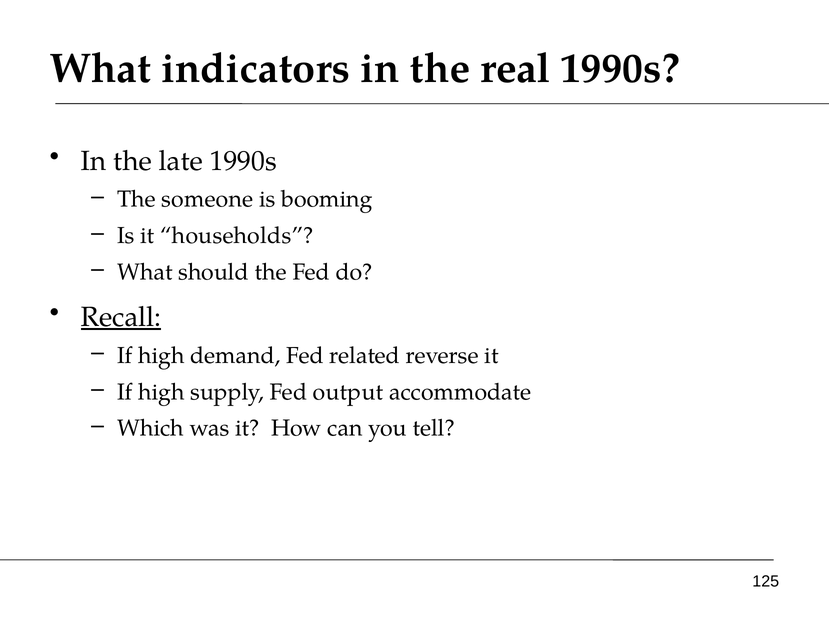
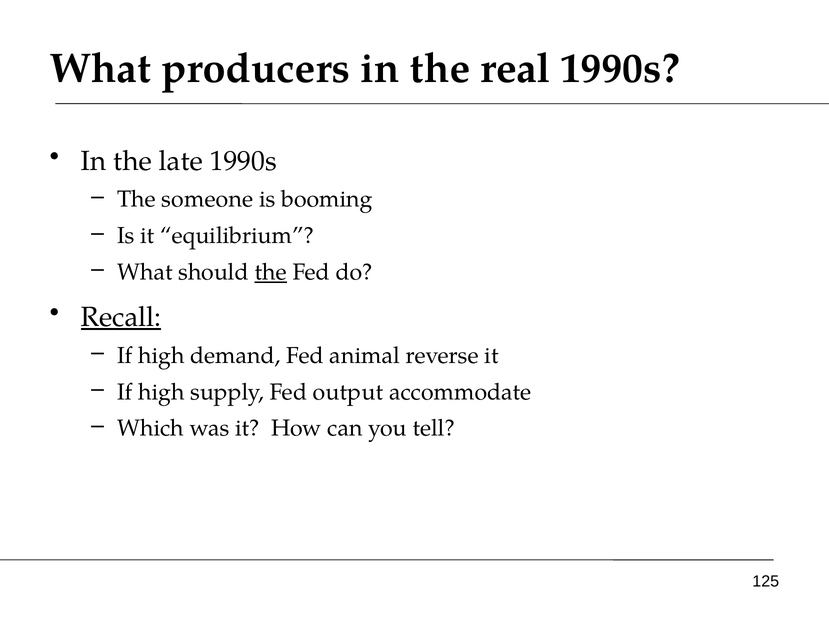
indicators: indicators -> producers
households: households -> equilibrium
the at (271, 272) underline: none -> present
related: related -> animal
